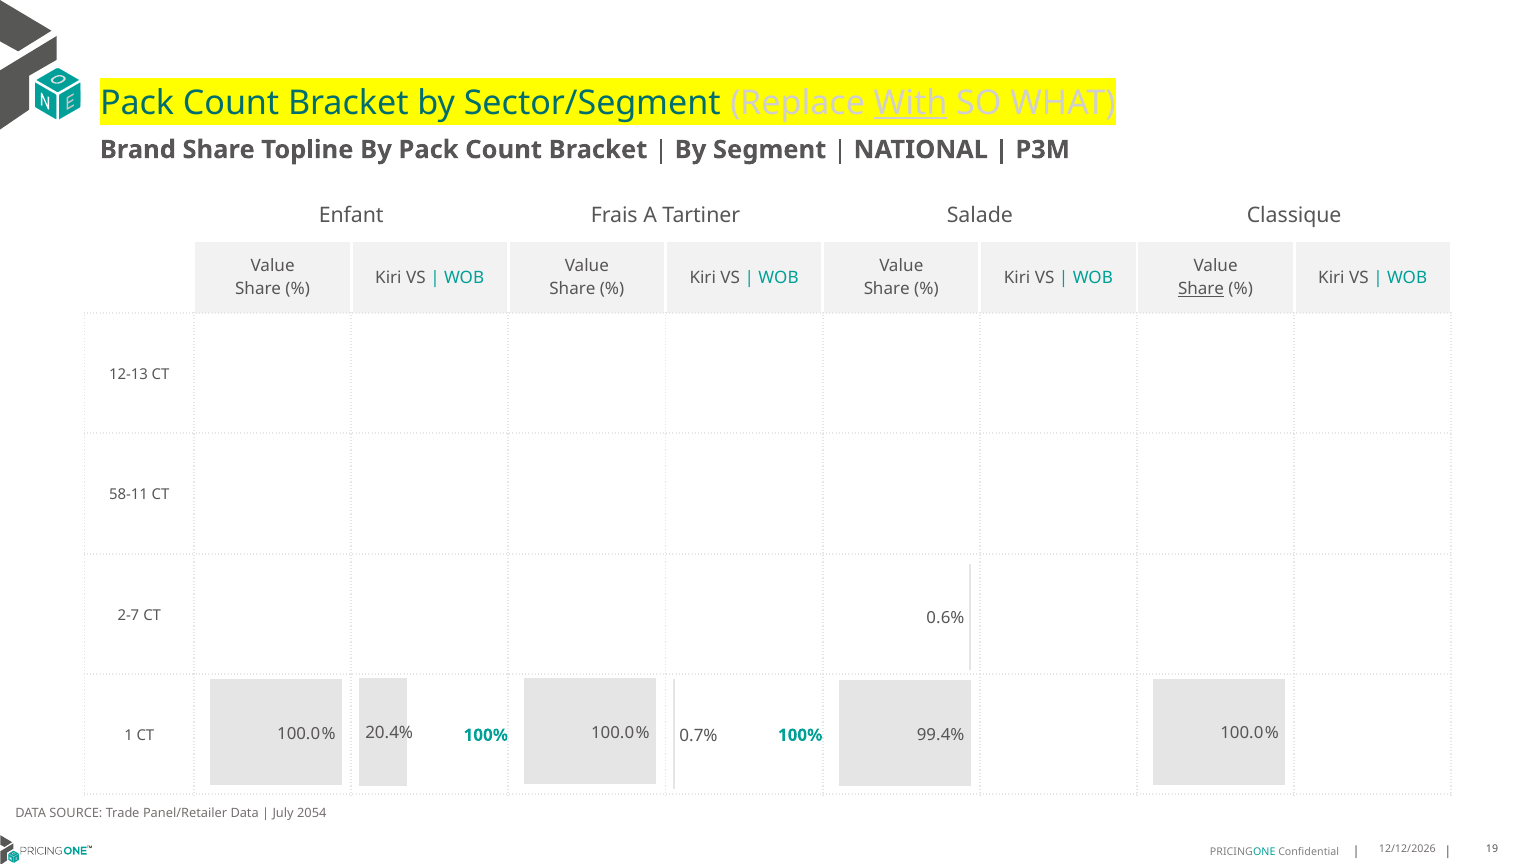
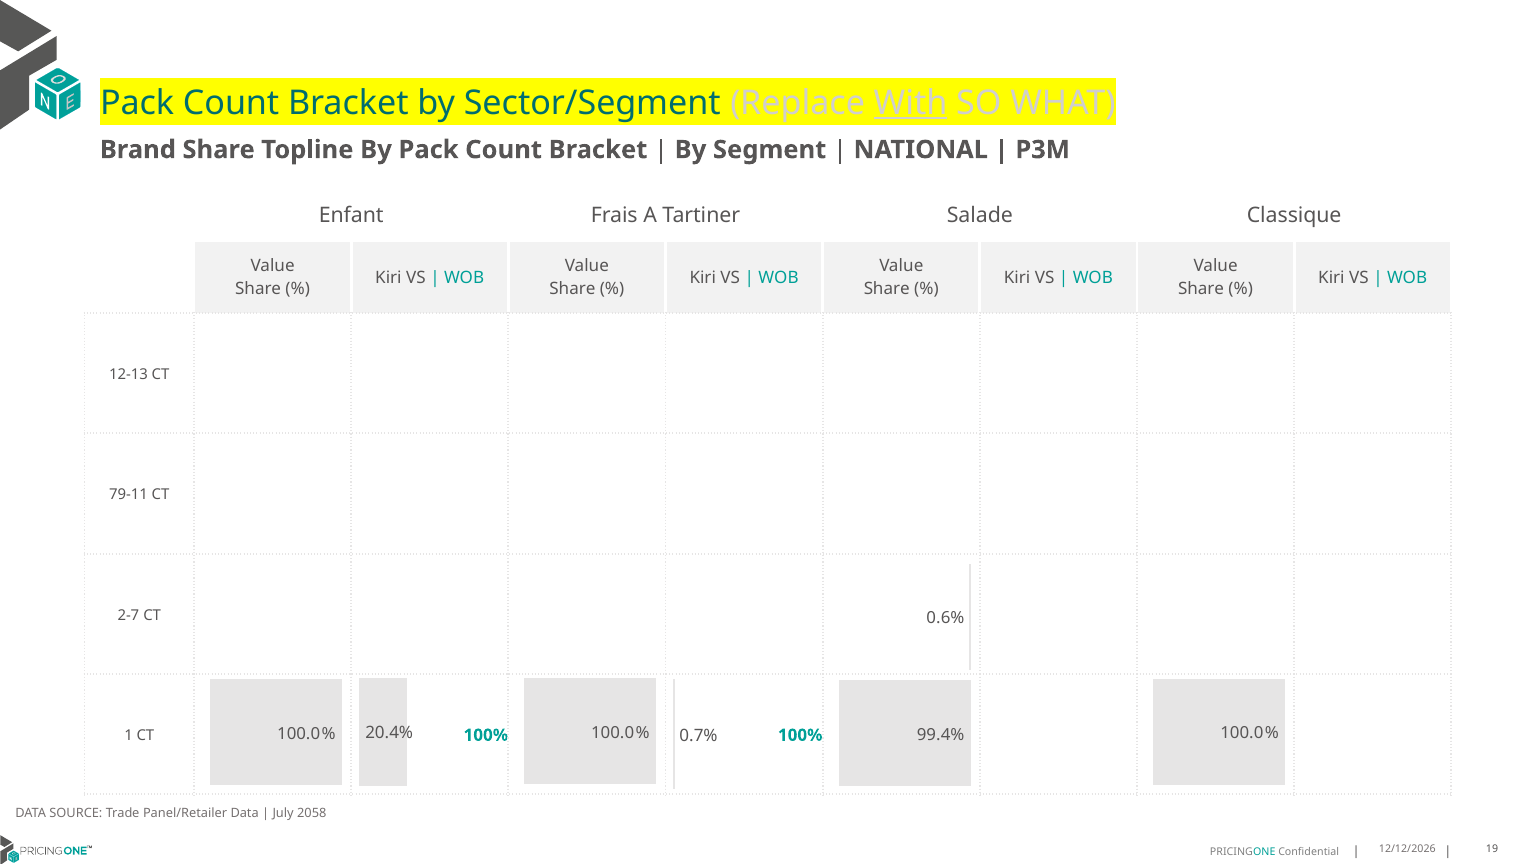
Share at (1201, 289) underline: present -> none
58-11: 58-11 -> 79-11
2054: 2054 -> 2058
